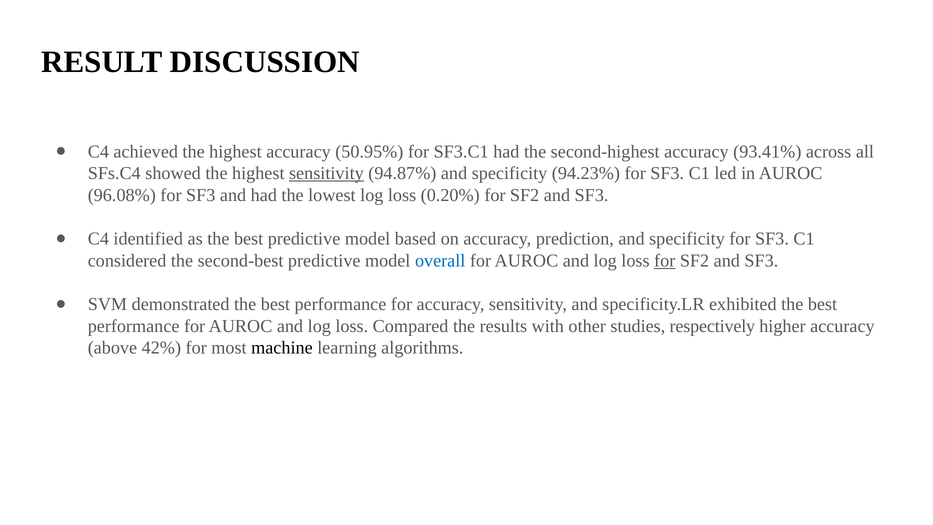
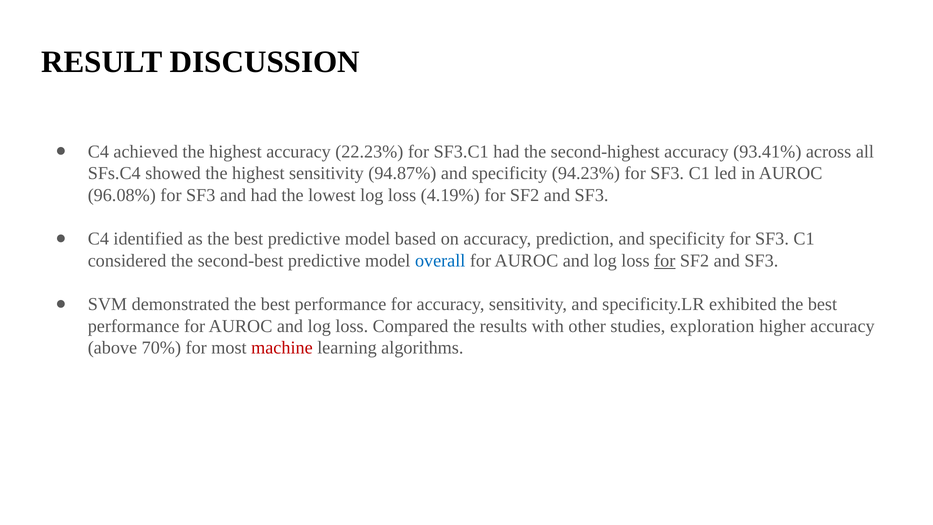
50.95%: 50.95% -> 22.23%
sensitivity at (326, 173) underline: present -> none
0.20%: 0.20% -> 4.19%
respectively: respectively -> exploration
42%: 42% -> 70%
machine colour: black -> red
